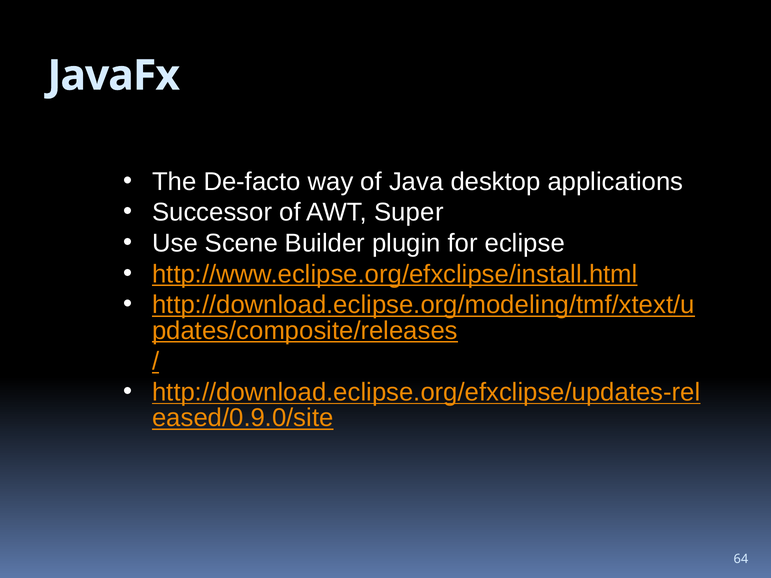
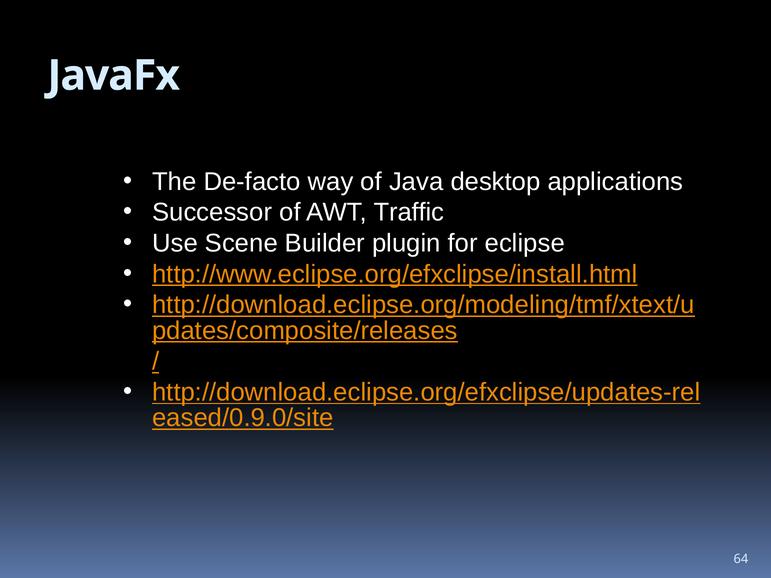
Super: Super -> Traffic
